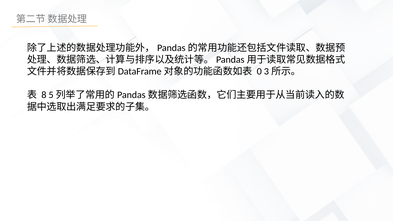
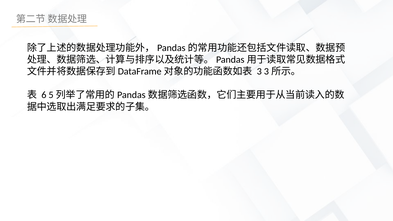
0: 0 -> 3
8: 8 -> 6
